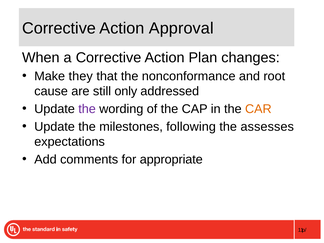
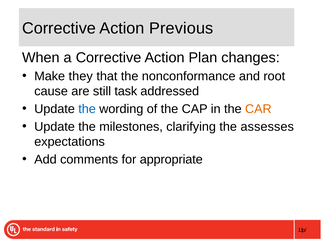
Approval: Approval -> Previous
only: only -> task
the at (87, 109) colour: purple -> blue
following: following -> clarifying
